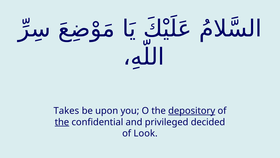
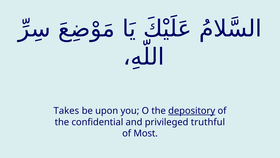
the at (62, 122) underline: present -> none
decided: decided -> truthful
Look: Look -> Most
